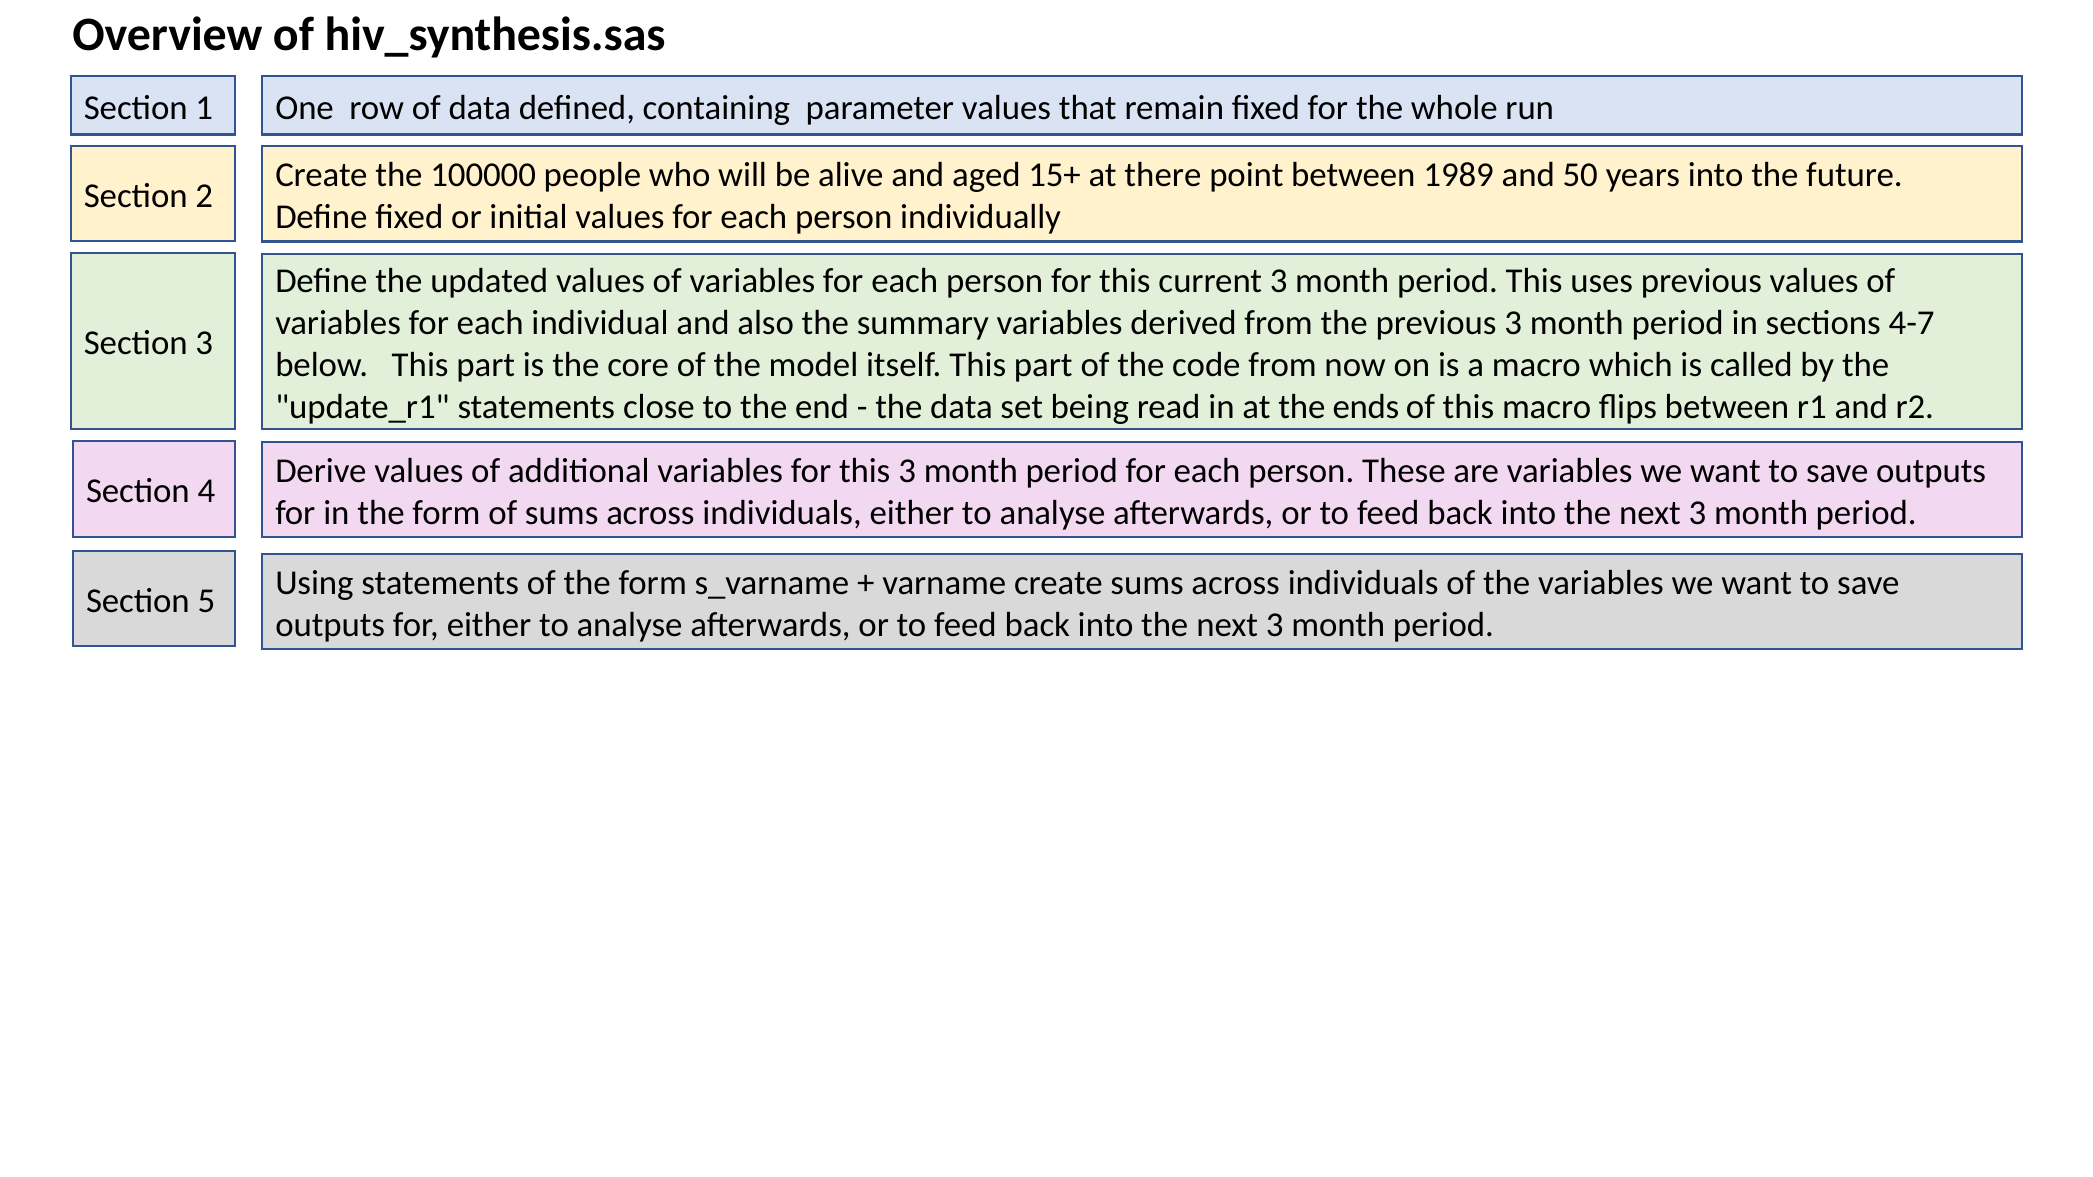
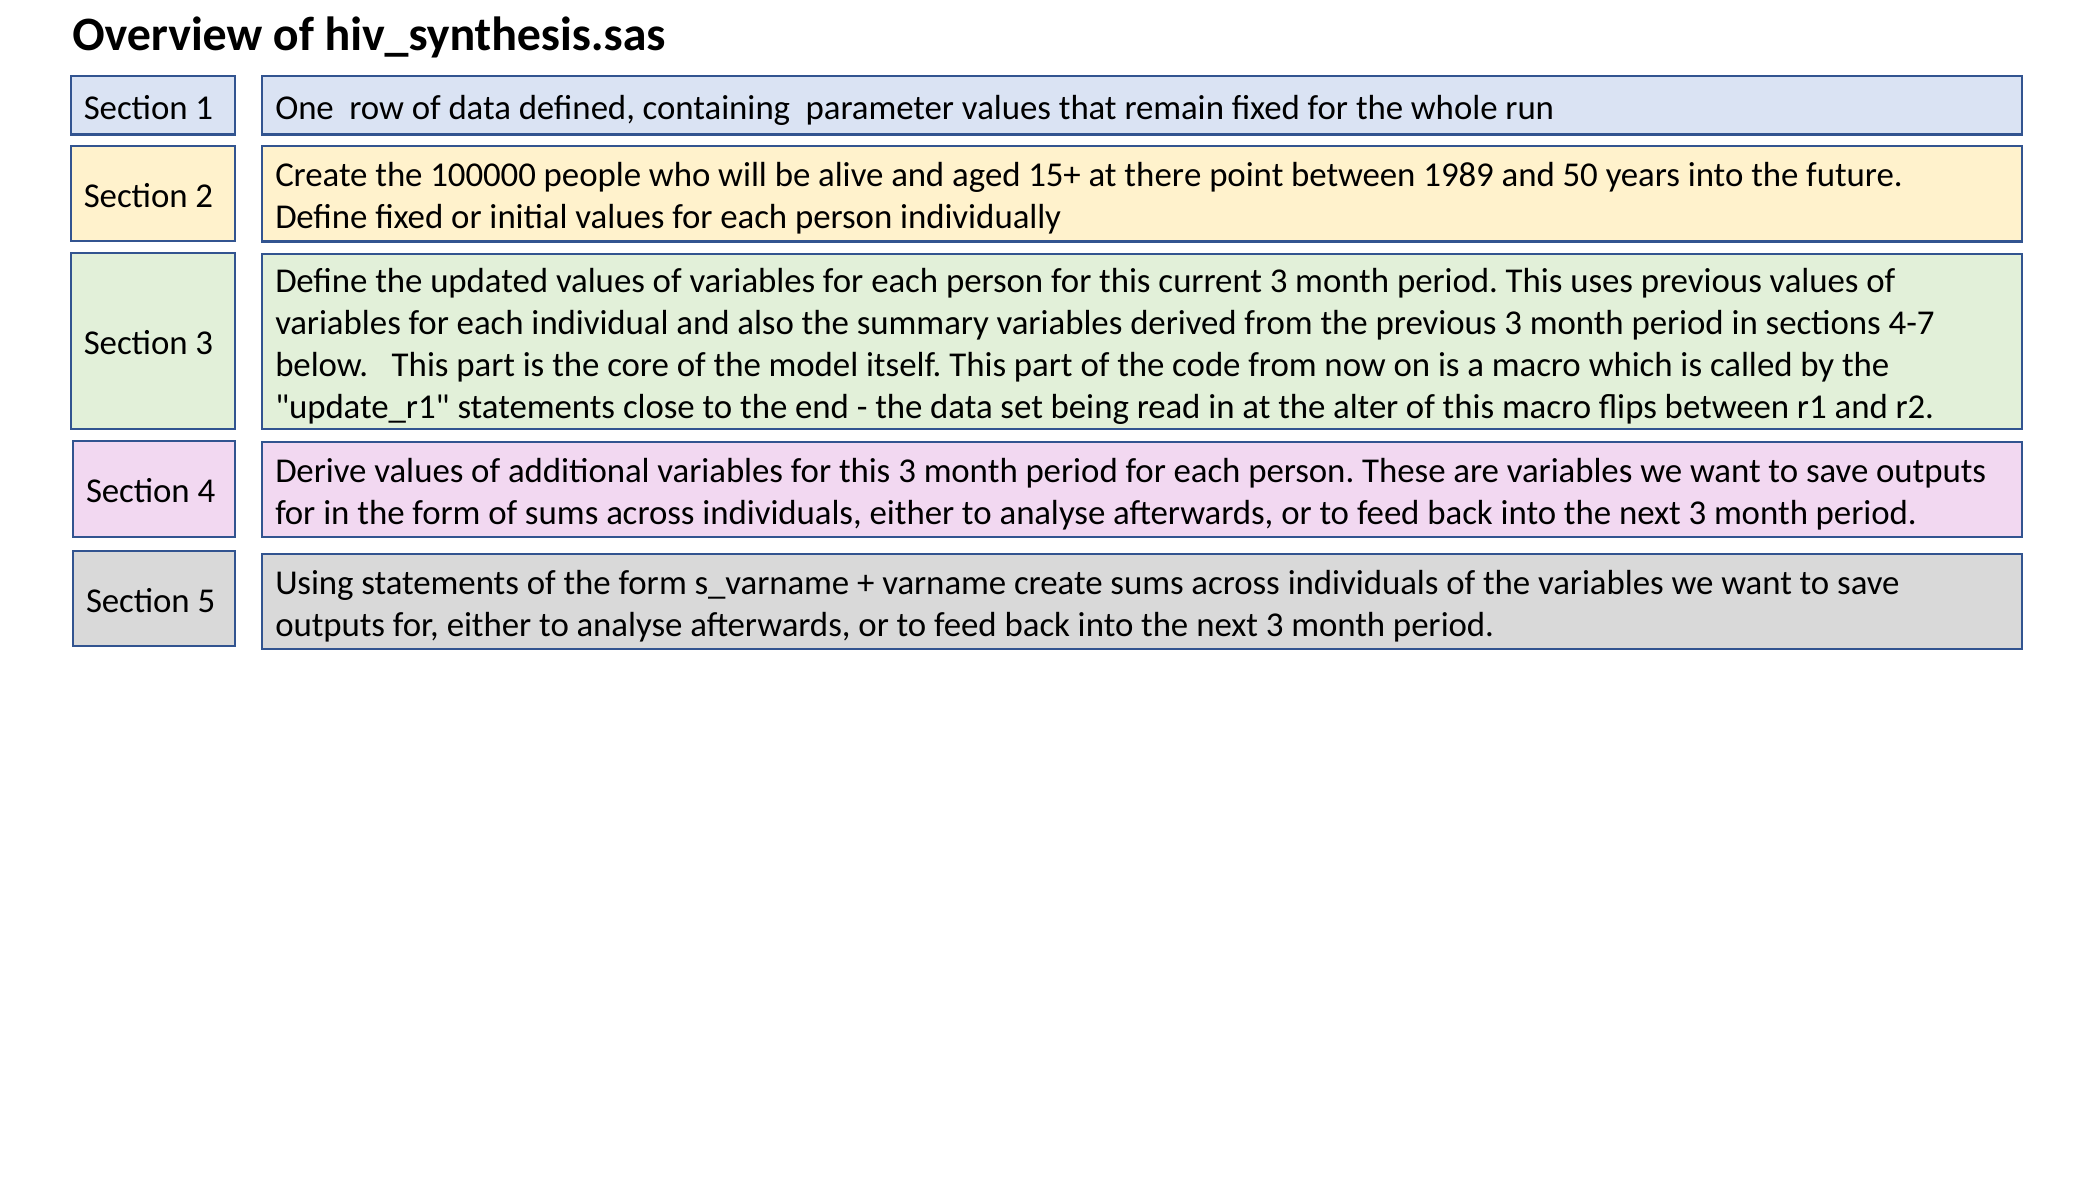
ends: ends -> alter
